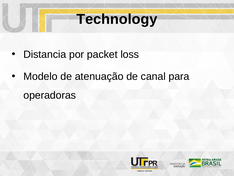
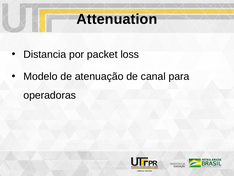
Technology: Technology -> Attenuation
